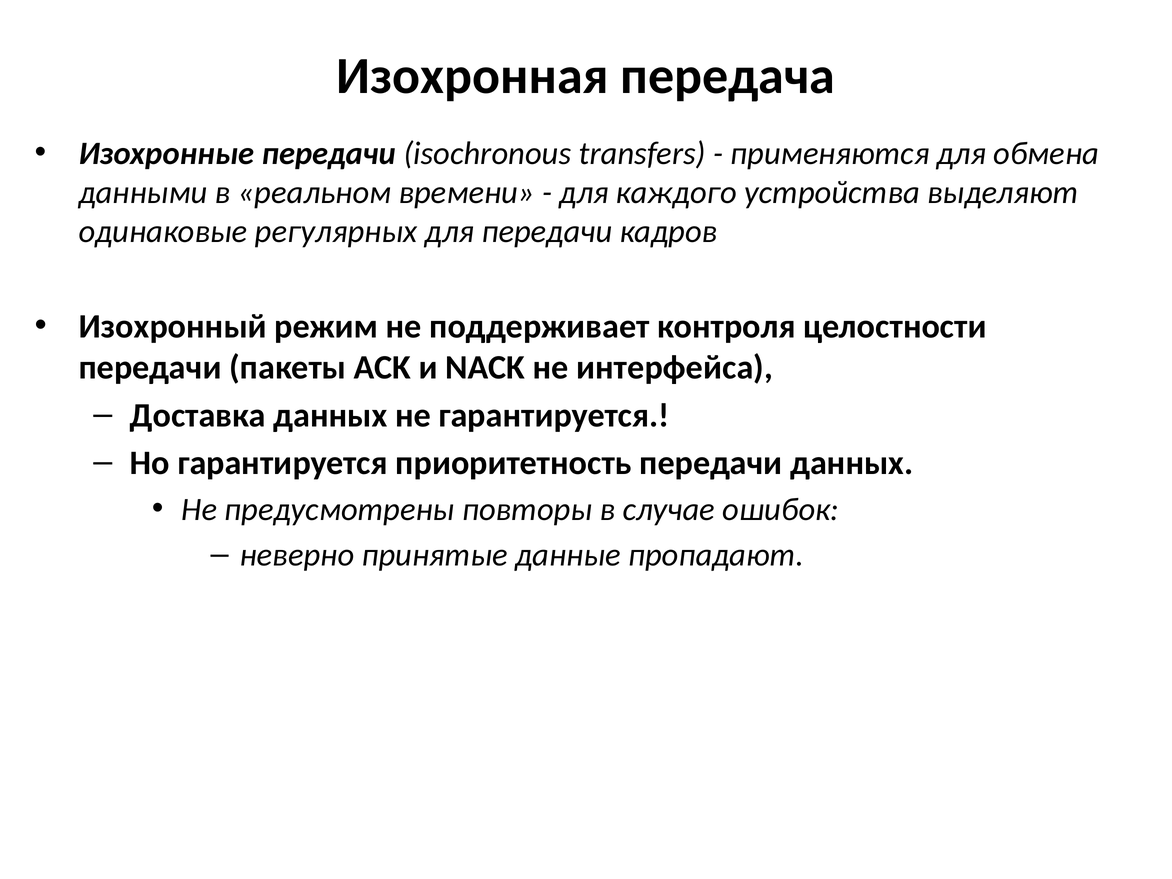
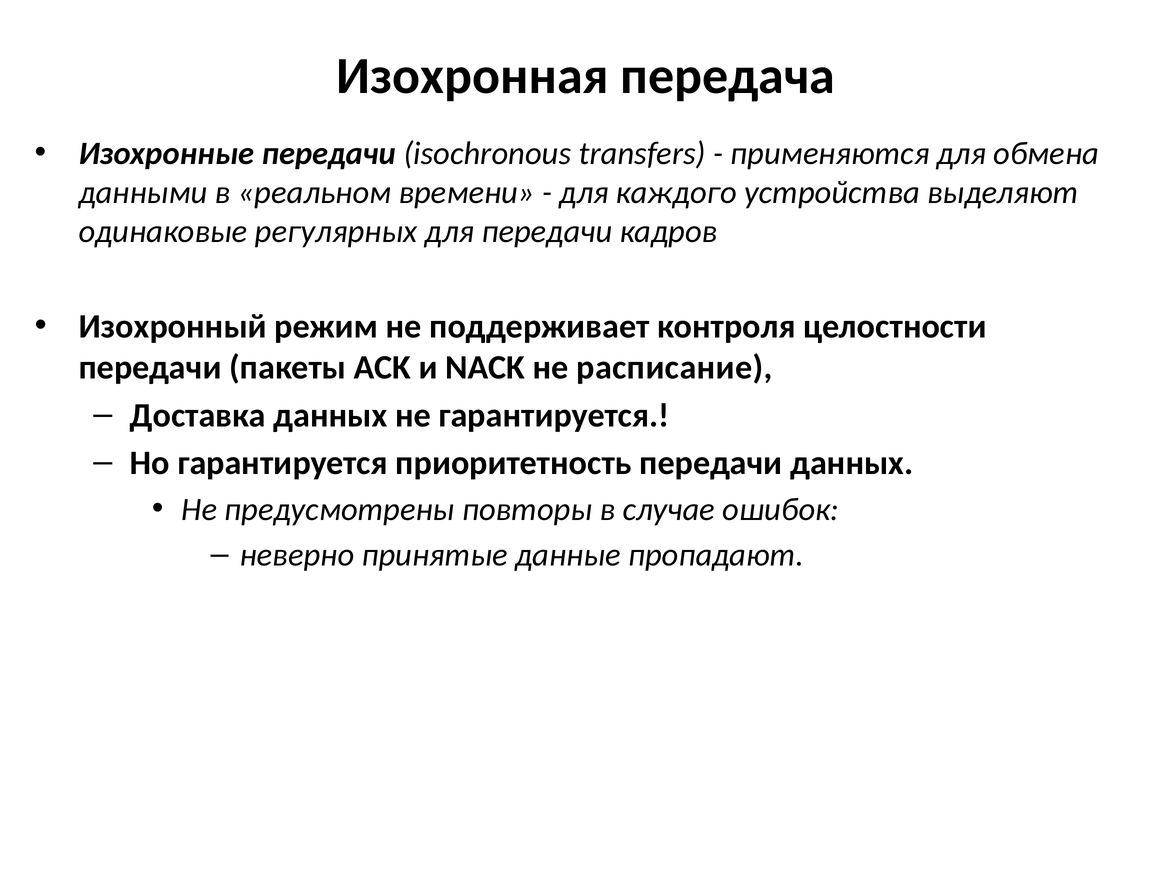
интерфейса: интерфейса -> расписание
